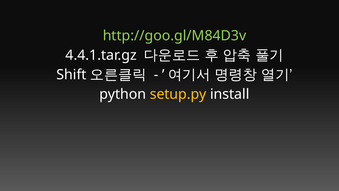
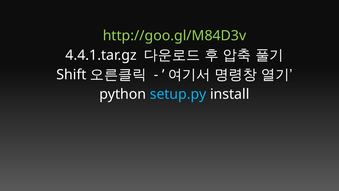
setup.py colour: yellow -> light blue
